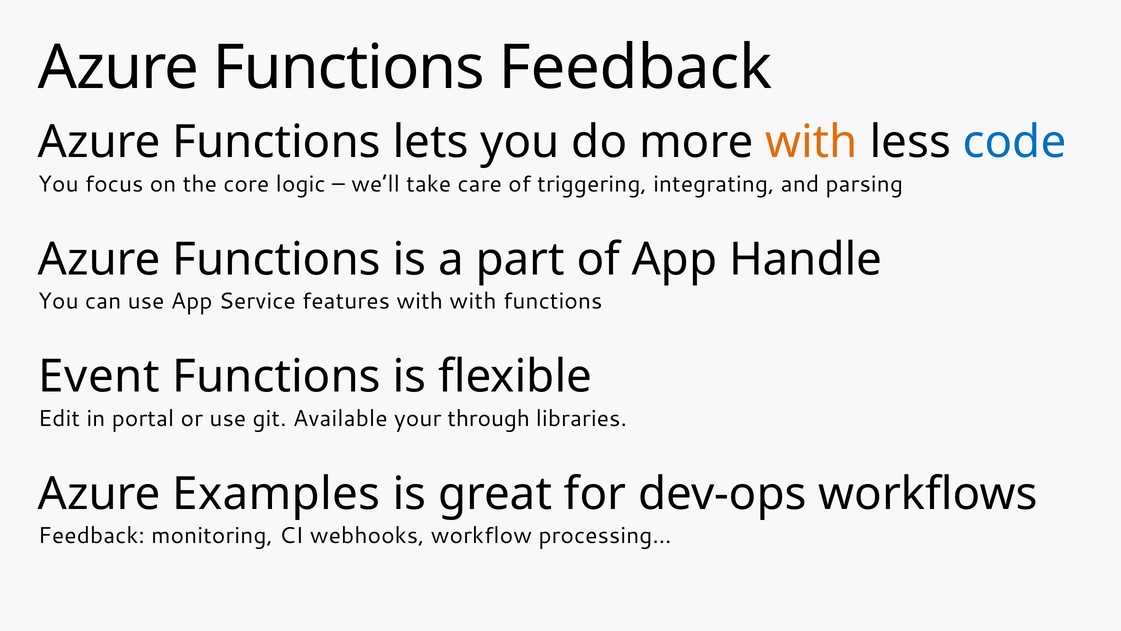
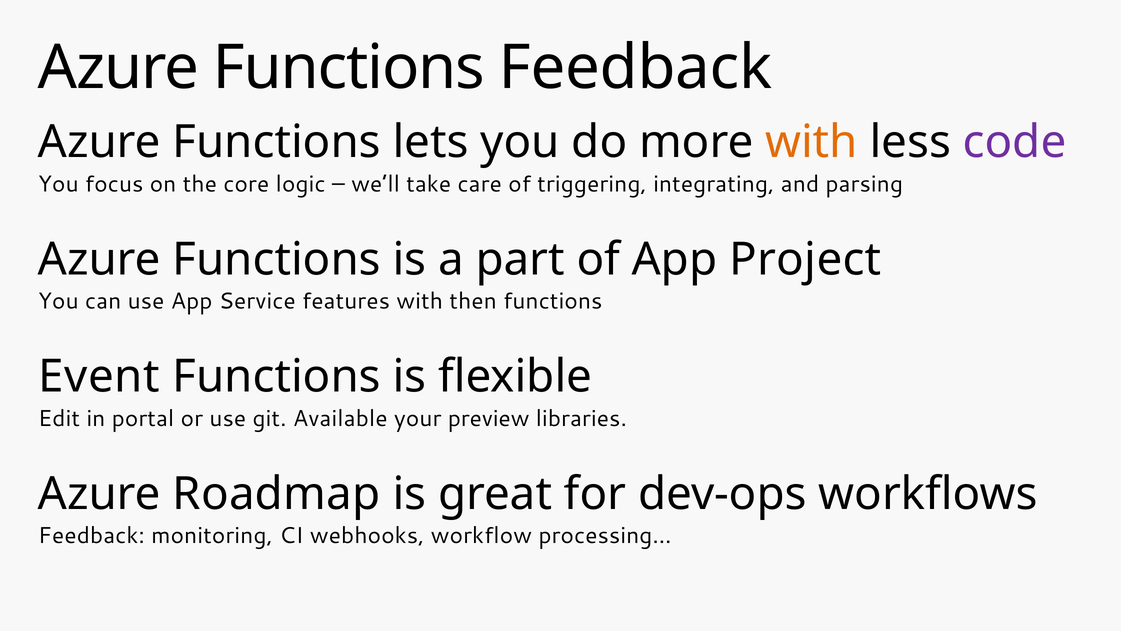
code colour: blue -> purple
Handle: Handle -> Project
with with: with -> then
through: through -> preview
Examples: Examples -> Roadmap
